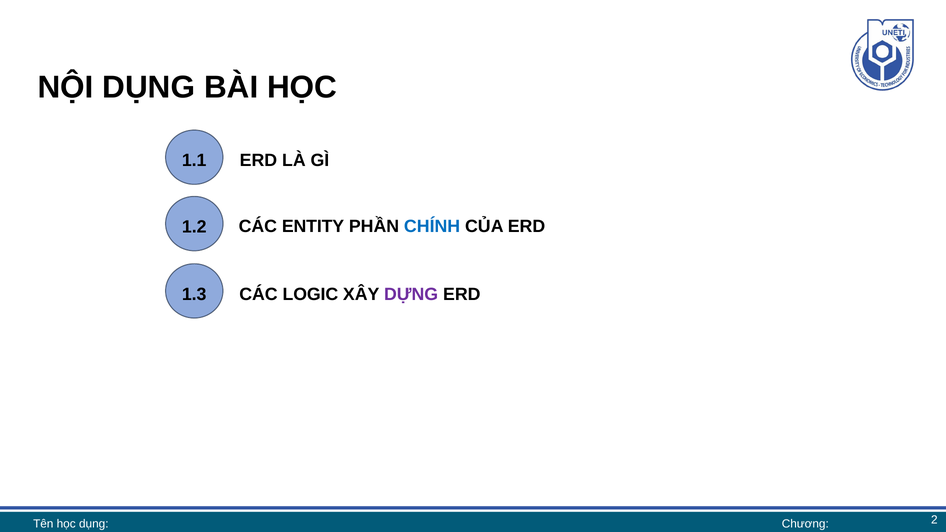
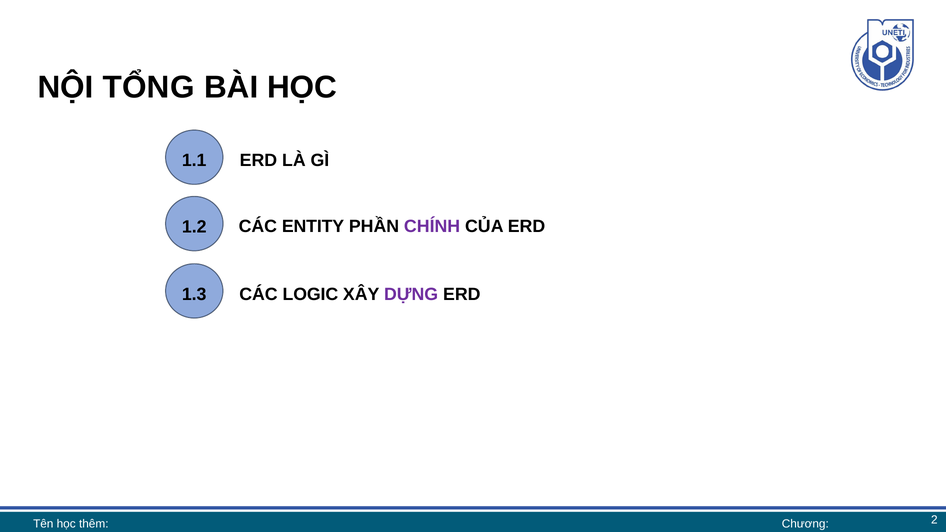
NỘI DỤNG: DỤNG -> TỔNG
CHÍNH colour: blue -> purple
học dụng: dụng -> thêm
